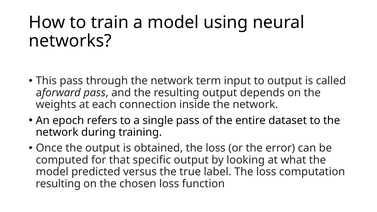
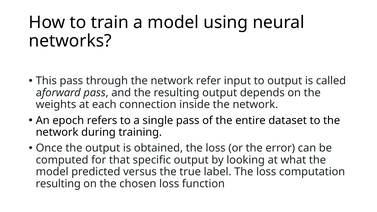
term: term -> refer
